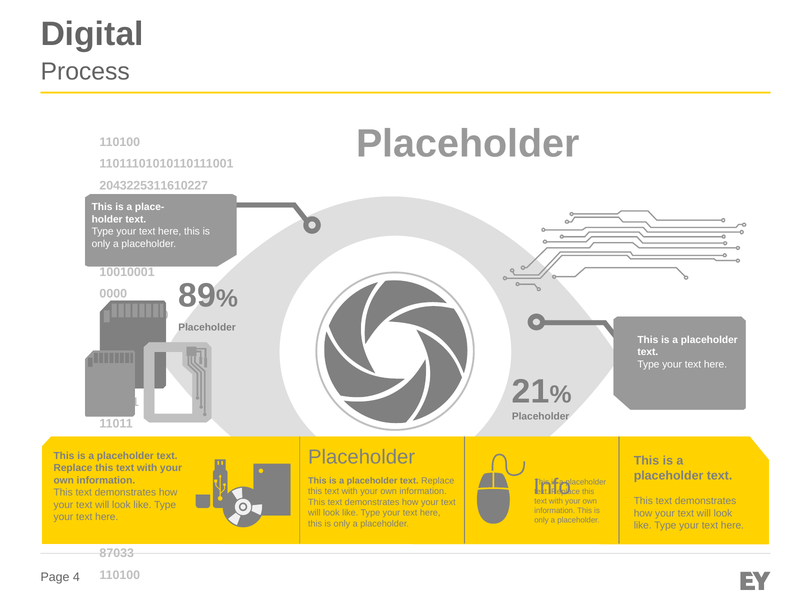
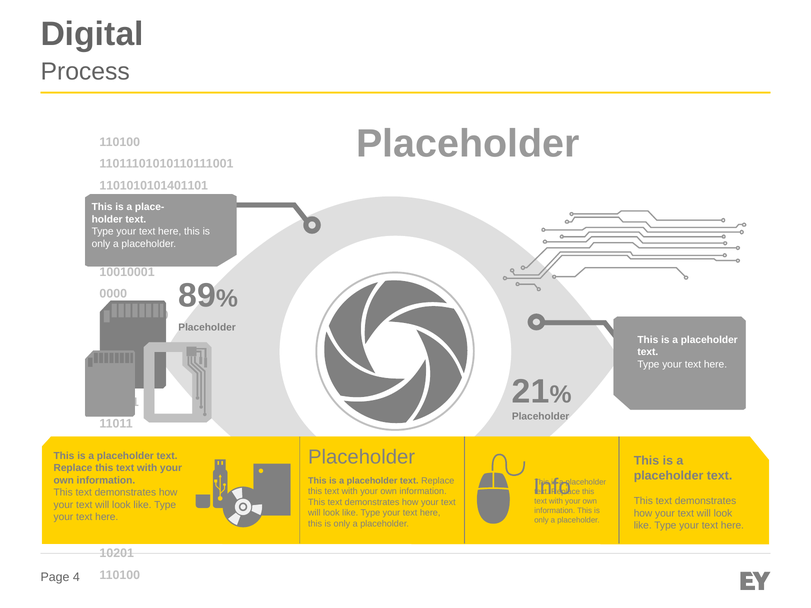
2043225311610227: 2043225311610227 -> 1101010101401101
87033: 87033 -> 10201
